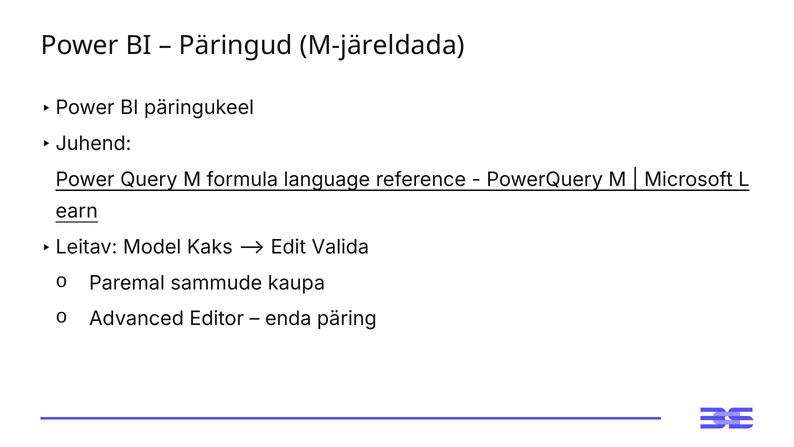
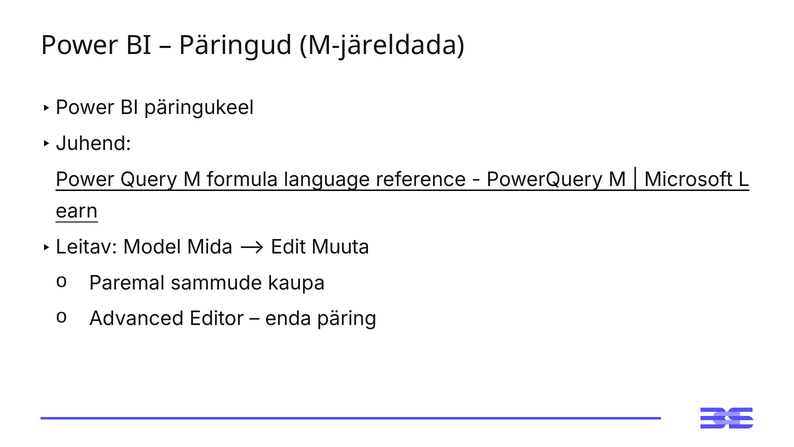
Kaks: Kaks -> Mida
Valida: Valida -> Muuta
